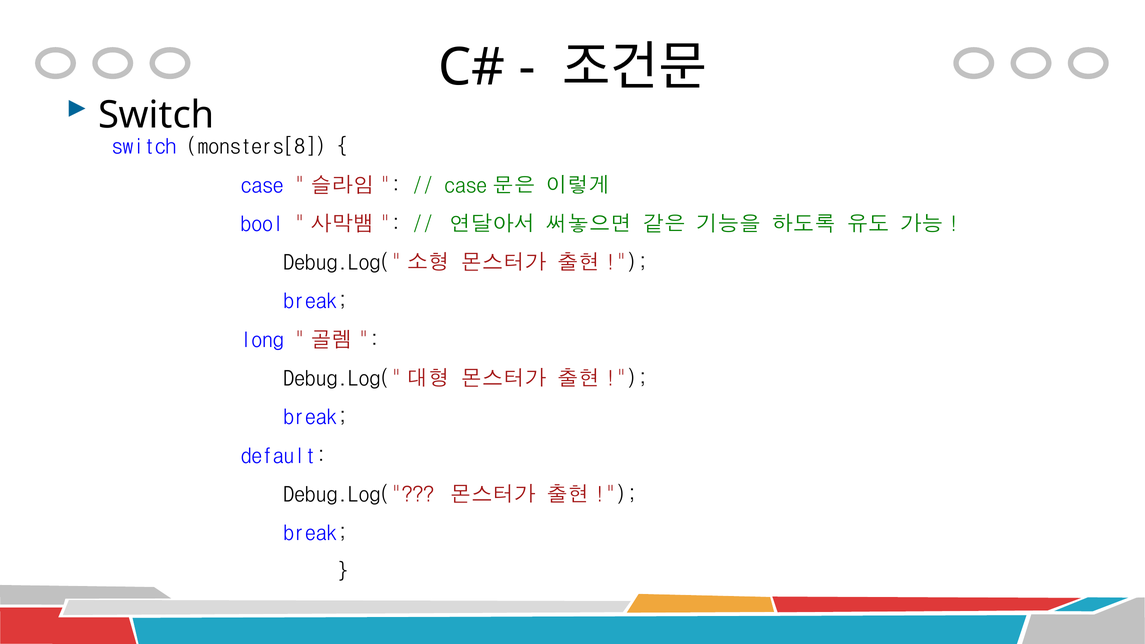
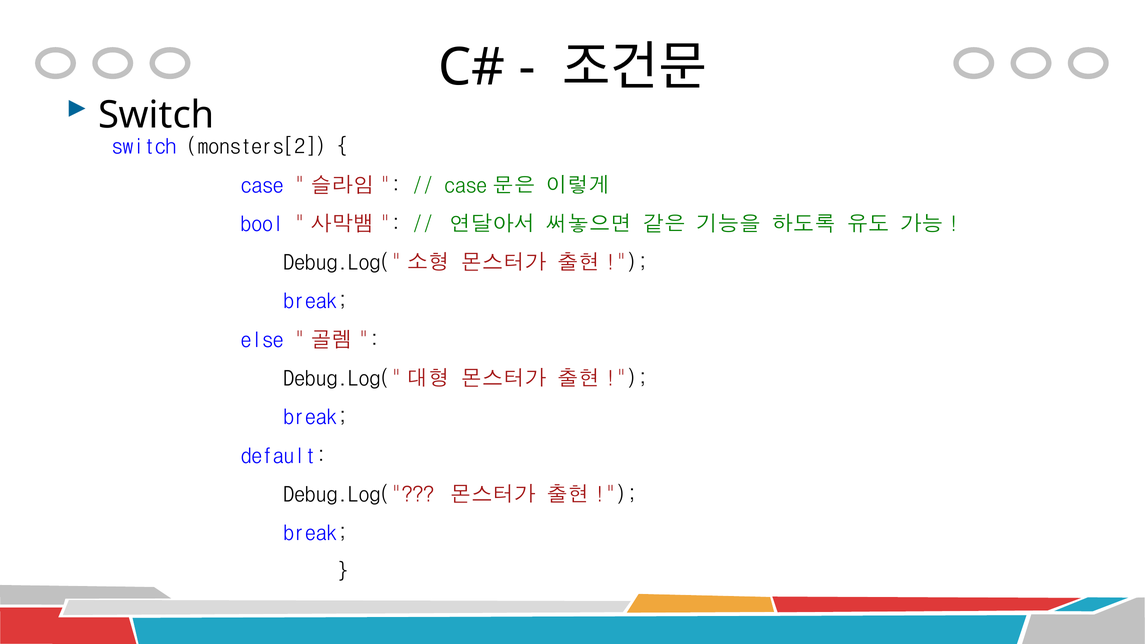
monsters[8: monsters[8 -> monsters[2
long: long -> else
